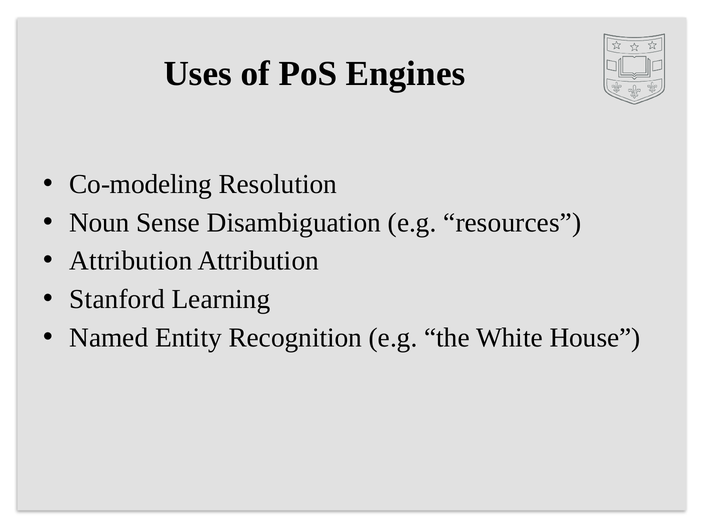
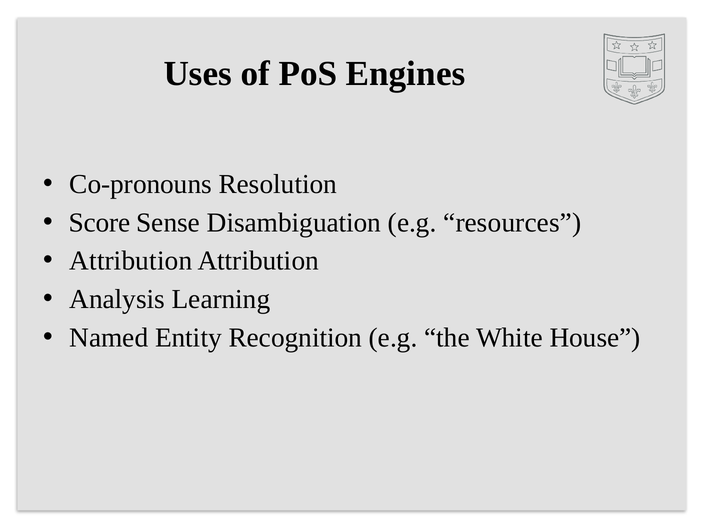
Co-modeling: Co-modeling -> Co-pronouns
Noun: Noun -> Score
Stanford: Stanford -> Analysis
